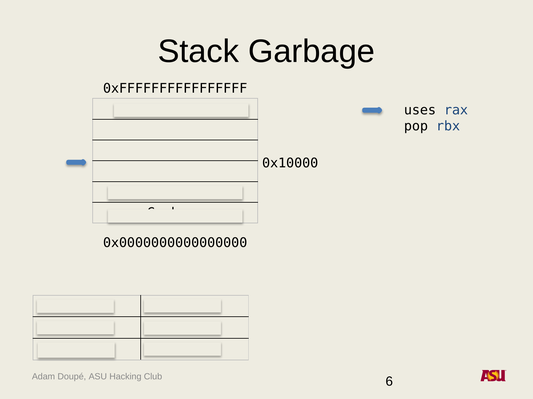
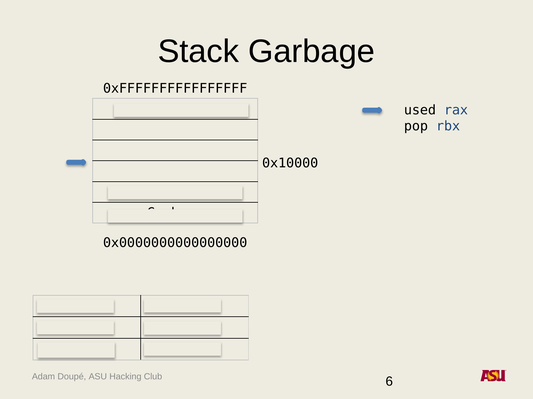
uses: uses -> used
